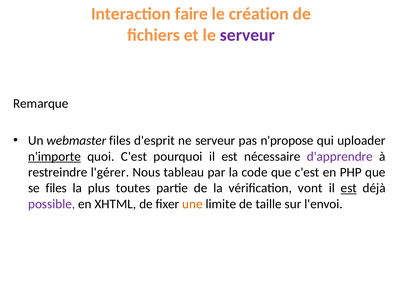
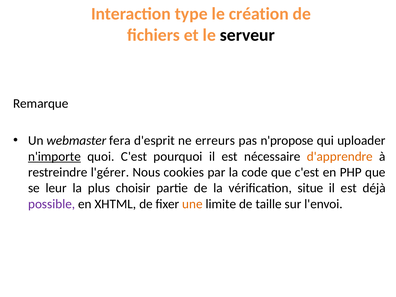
faire: faire -> type
serveur at (247, 35) colour: purple -> black
webmaster files: files -> fera
ne serveur: serveur -> erreurs
d'apprendre colour: purple -> orange
tableau: tableau -> cookies
se files: files -> leur
toutes: toutes -> choisir
vont: vont -> situe
est at (349, 188) underline: present -> none
